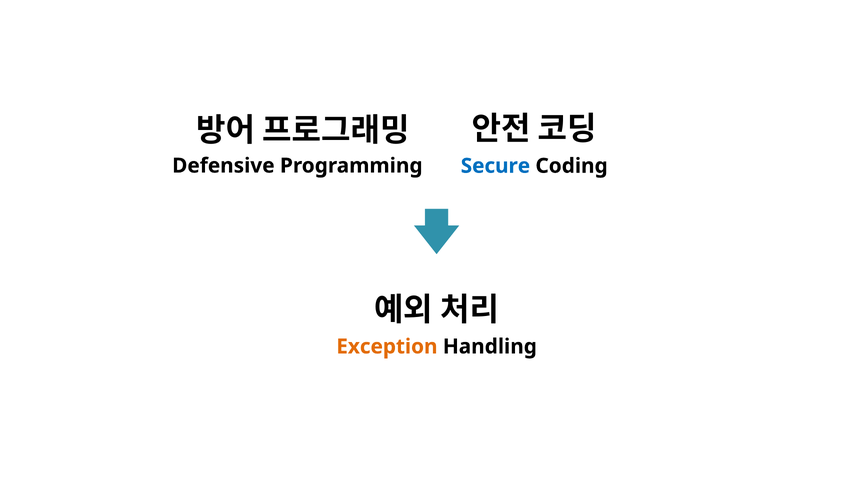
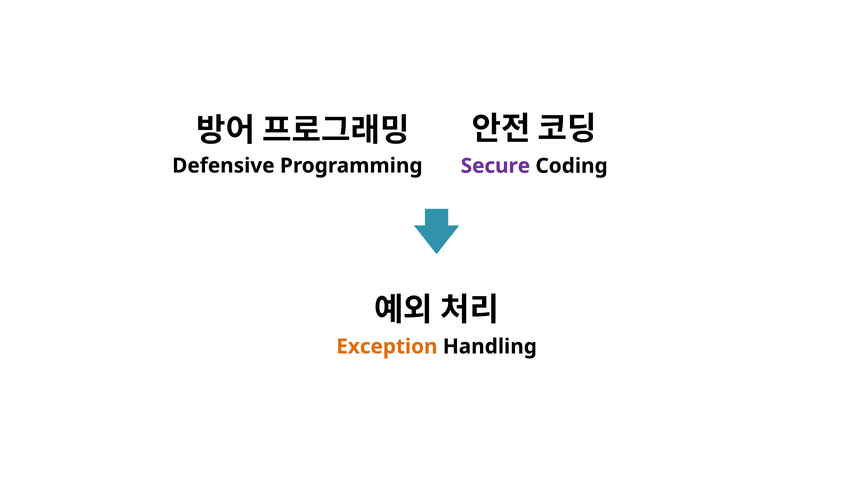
Secure colour: blue -> purple
